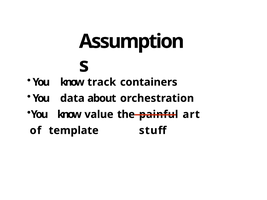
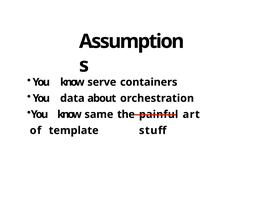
track: track -> serve
value: value -> same
